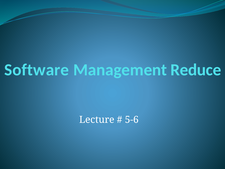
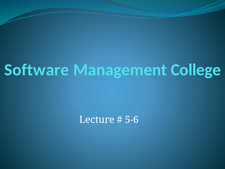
Reduce: Reduce -> College
